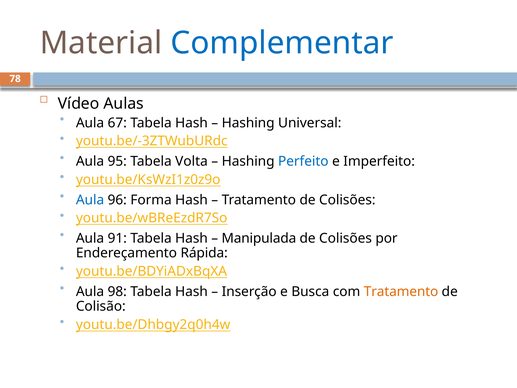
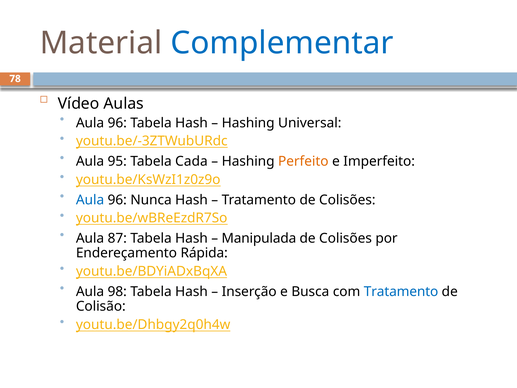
67 at (117, 123): 67 -> 96
Volta: Volta -> Cada
Perfeito colour: blue -> orange
Forma: Forma -> Nunca
91: 91 -> 87
Tratamento at (401, 291) colour: orange -> blue
